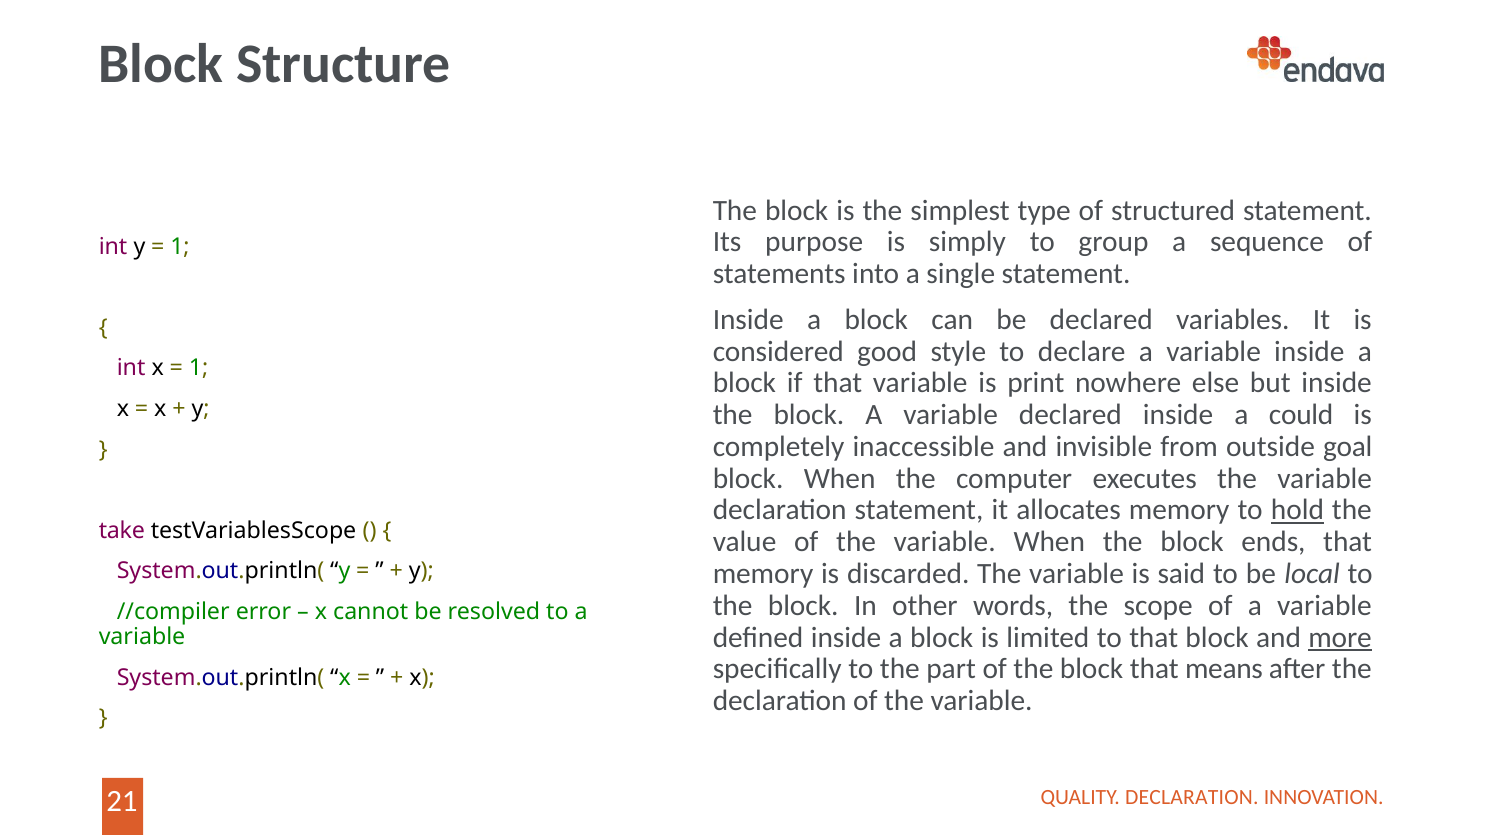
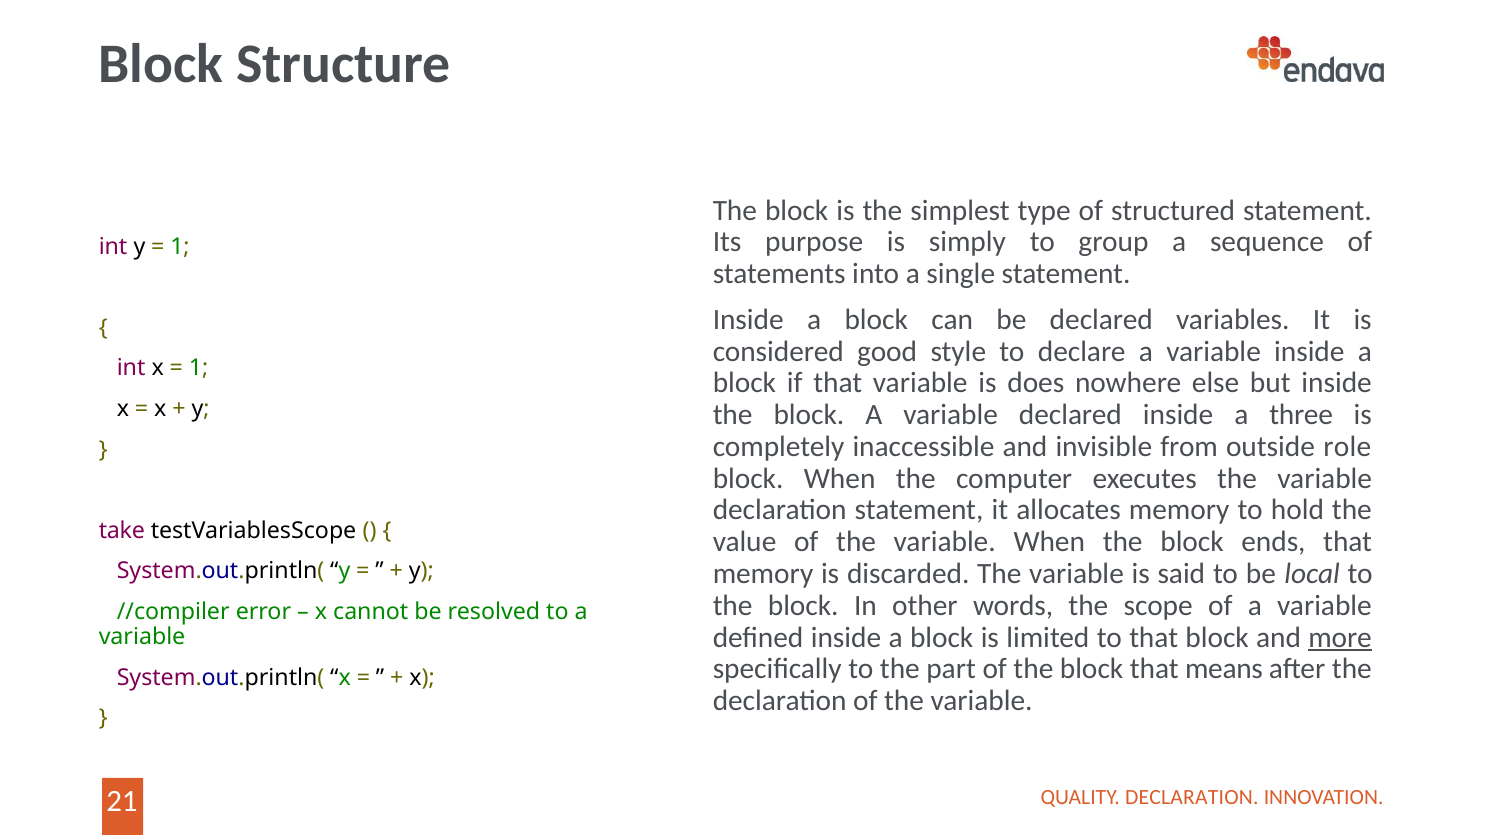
print: print -> does
could: could -> three
goal: goal -> role
hold underline: present -> none
